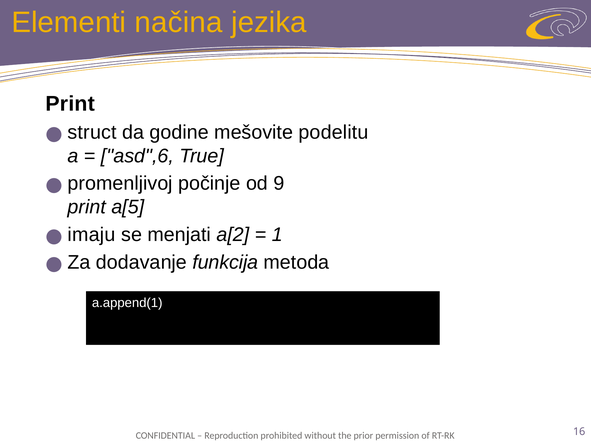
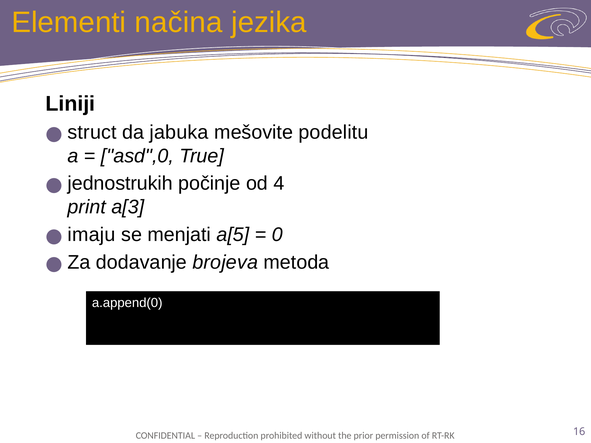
Print at (70, 104): Print -> Liniji
godine: godine -> jabuka
asd",6: asd",6 -> asd",0
promenljivoj: promenljivoj -> jednostrukih
9: 9 -> 4
a[5: a[5 -> a[3
a[2: a[2 -> a[5
1: 1 -> 0
funkcija: funkcija -> brojeva
a.append(1: a.append(1 -> a.append(0
